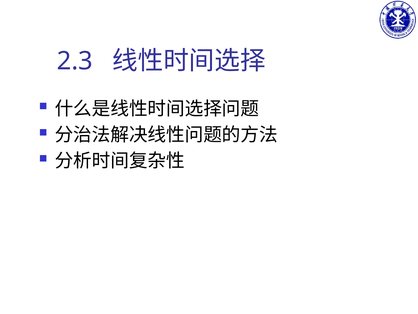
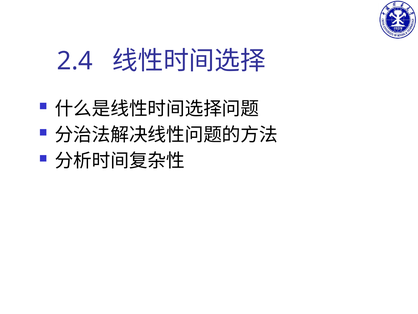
2.3: 2.3 -> 2.4
